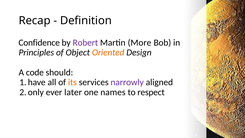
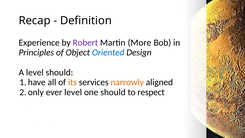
Confidence: Confidence -> Experience
Oriented colour: orange -> blue
A code: code -> level
narrowly colour: purple -> orange
ever later: later -> level
one names: names -> should
